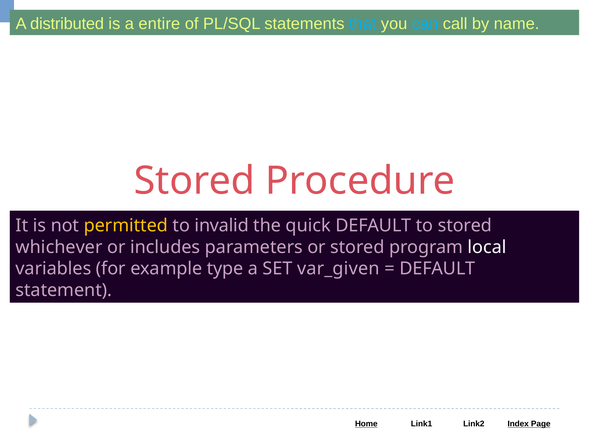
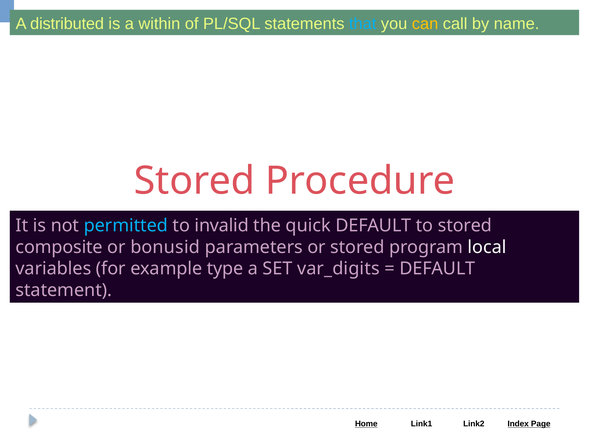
entire: entire -> within
can colour: light blue -> yellow
permitted colour: yellow -> light blue
whichever: whichever -> composite
includes: includes -> bonusid
var_given: var_given -> var_digits
